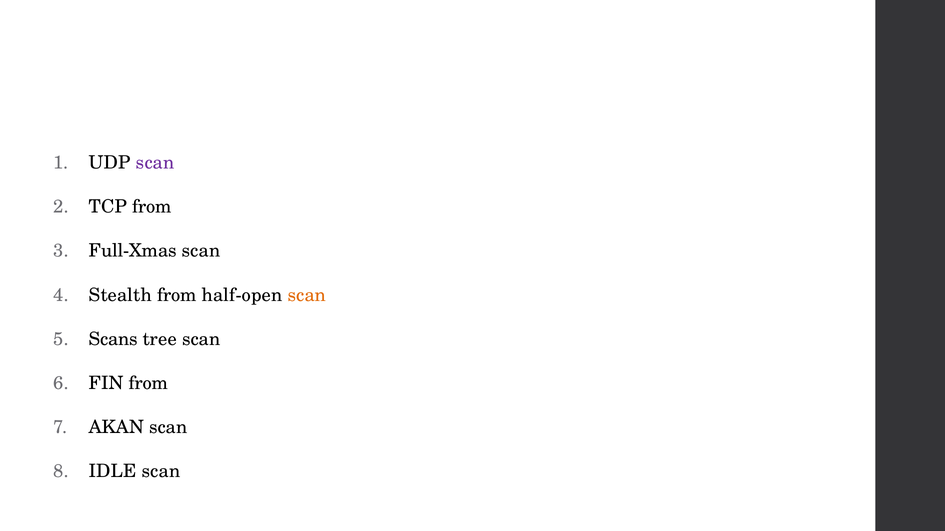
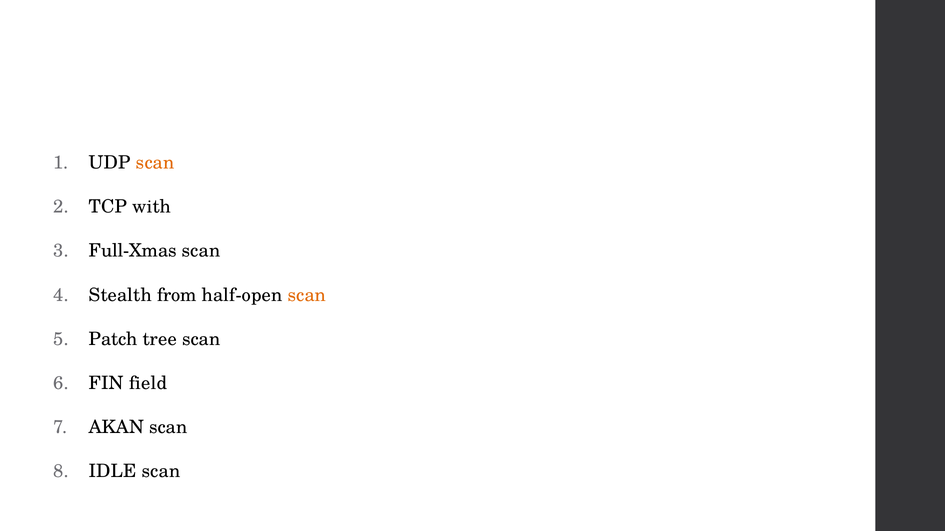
scan at (155, 163) colour: purple -> orange
TCP from: from -> with
Scans: Scans -> Patch
FIN from: from -> field
